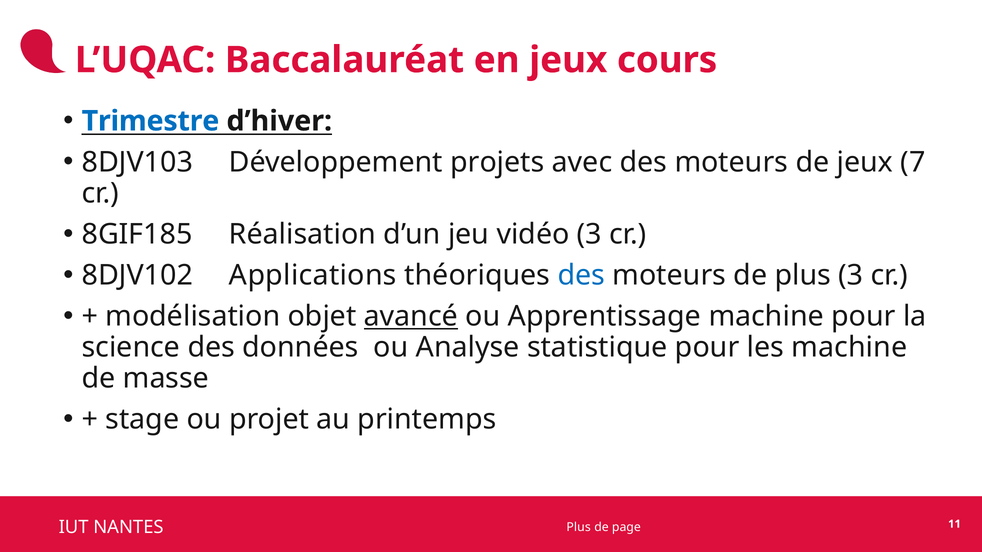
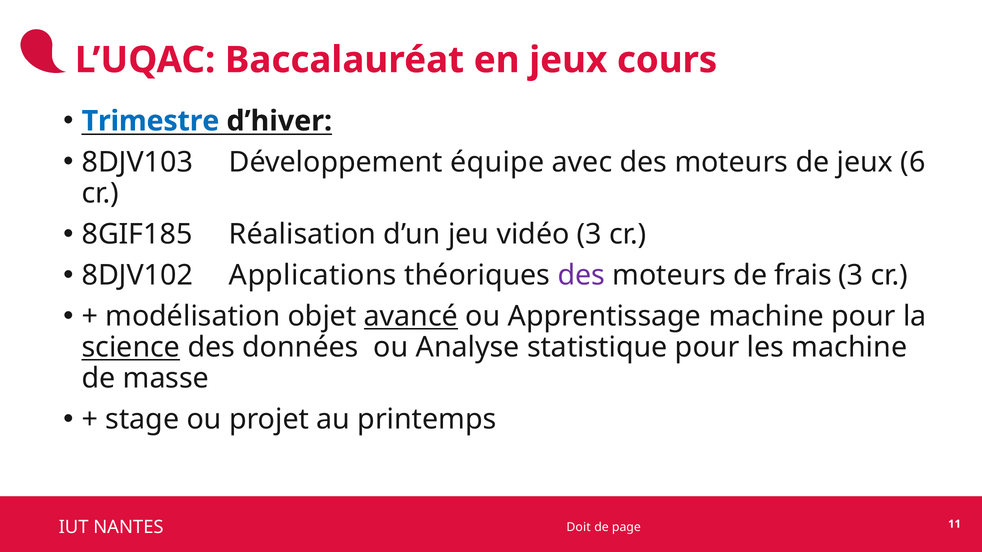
projets: projets -> équipe
7: 7 -> 6
des at (581, 276) colour: blue -> purple
de plus: plus -> frais
science underline: none -> present
Plus at (579, 528): Plus -> Doit
